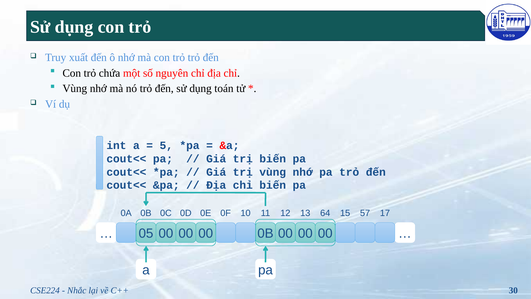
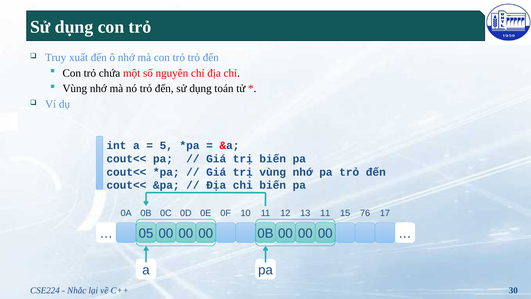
13 64: 64 -> 11
57: 57 -> 76
